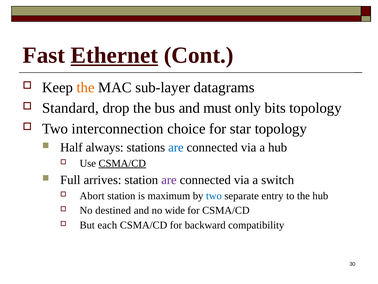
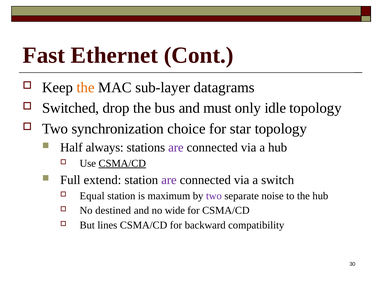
Ethernet underline: present -> none
Standard: Standard -> Switched
bits: bits -> idle
interconnection: interconnection -> synchronization
are at (176, 147) colour: blue -> purple
arrives: arrives -> extend
Abort: Abort -> Equal
two at (214, 195) colour: blue -> purple
entry: entry -> noise
each: each -> lines
